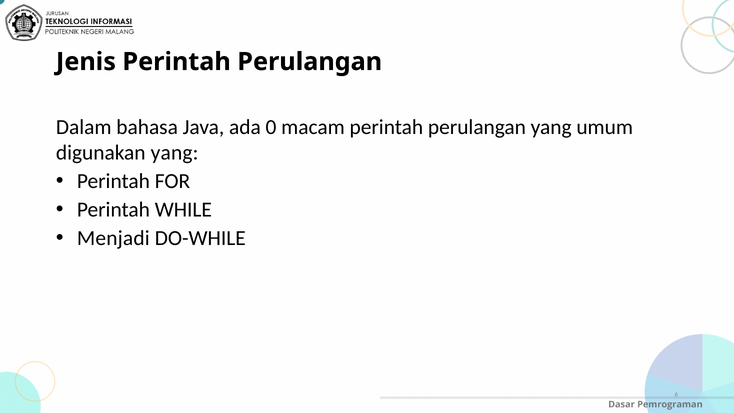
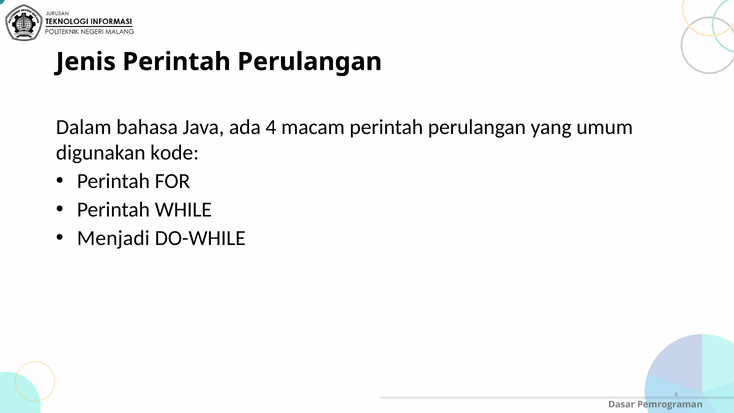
0: 0 -> 4
digunakan yang: yang -> kode
